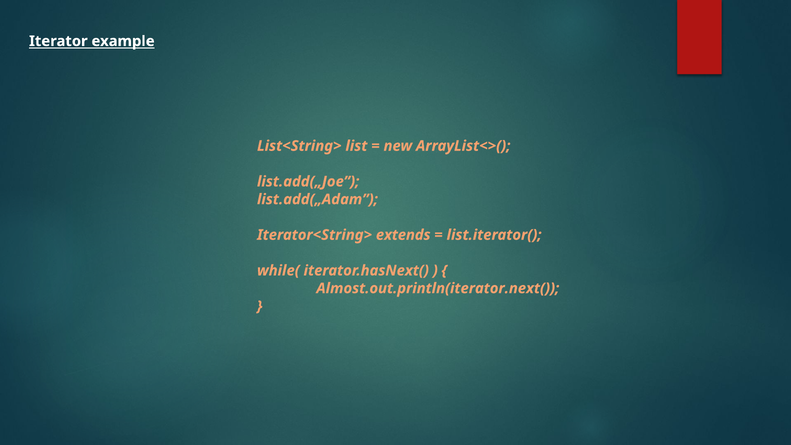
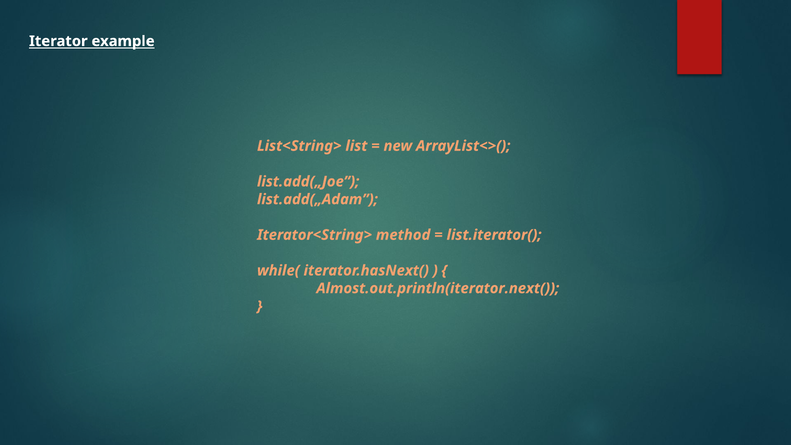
extends: extends -> method
